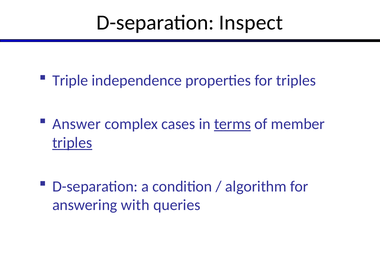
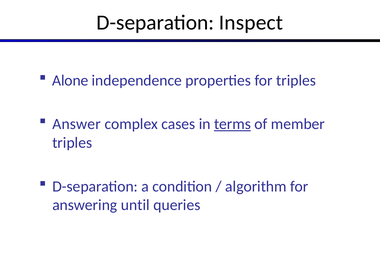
Triple: Triple -> Alone
triples at (72, 143) underline: present -> none
with: with -> until
